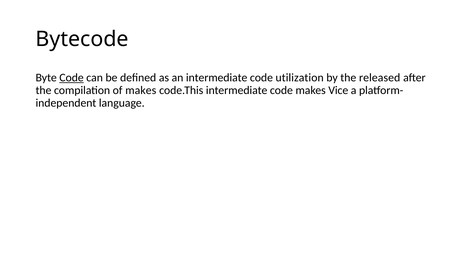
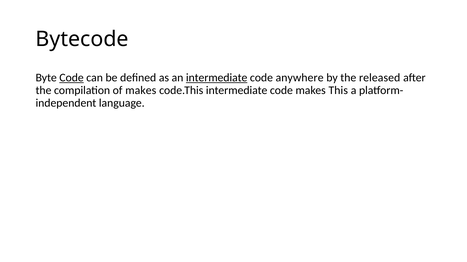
intermediate at (217, 78) underline: none -> present
utilization: utilization -> anywhere
Vice: Vice -> This
